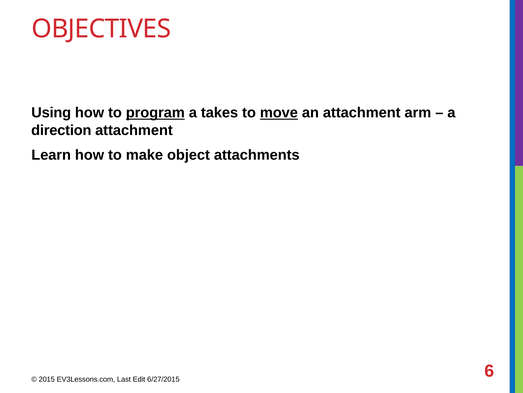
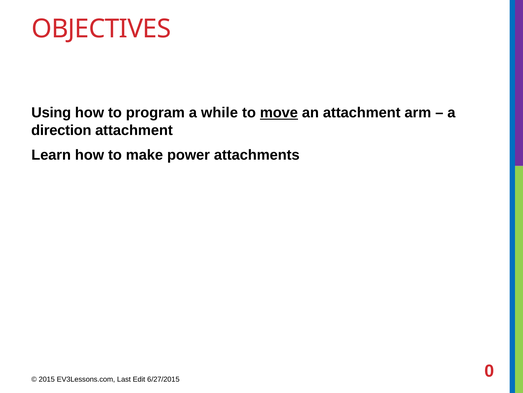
program underline: present -> none
takes: takes -> while
object: object -> power
6: 6 -> 0
